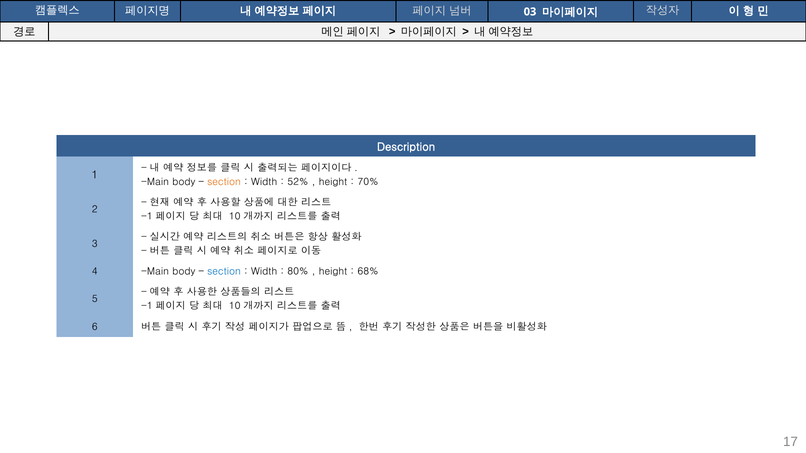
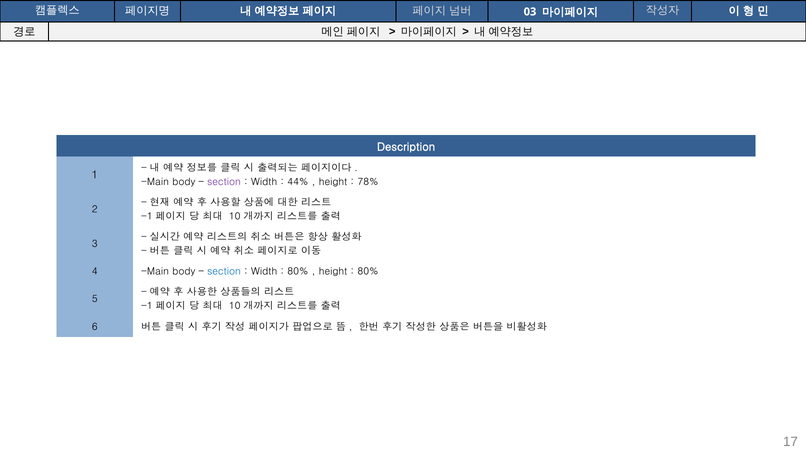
section at (224, 182) colour: orange -> purple
52%: 52% -> 44%
70%: 70% -> 78%
68% at (368, 272): 68% -> 80%
